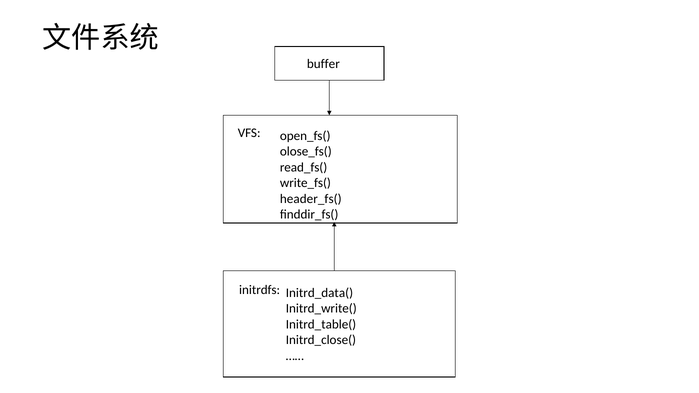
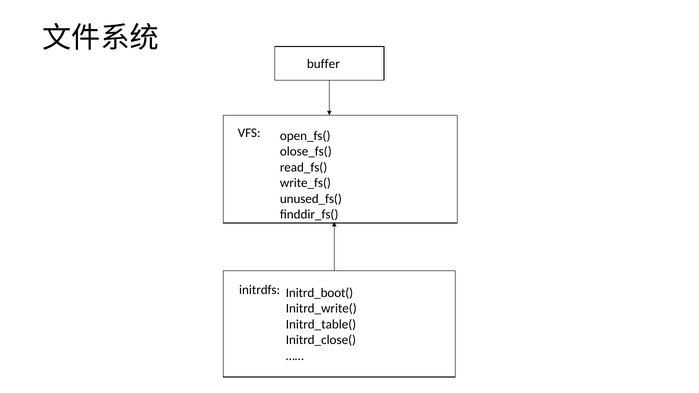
header_fs(: header_fs( -> unused_fs(
Initrd_data(: Initrd_data( -> Initrd_boot(
